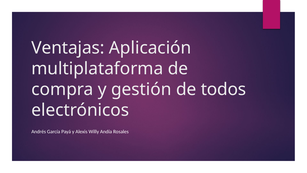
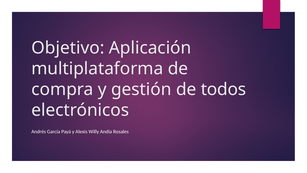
Ventajas: Ventajas -> Objetivo
